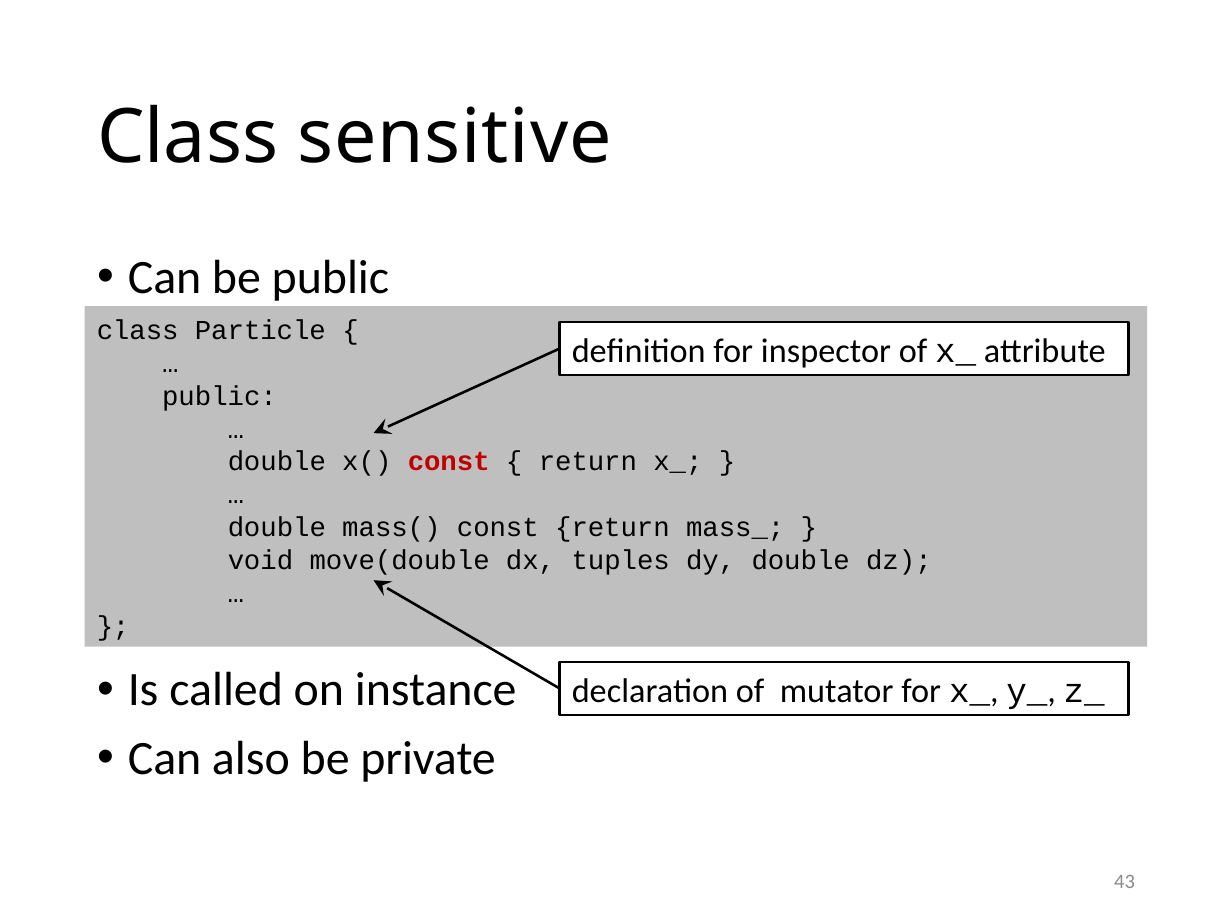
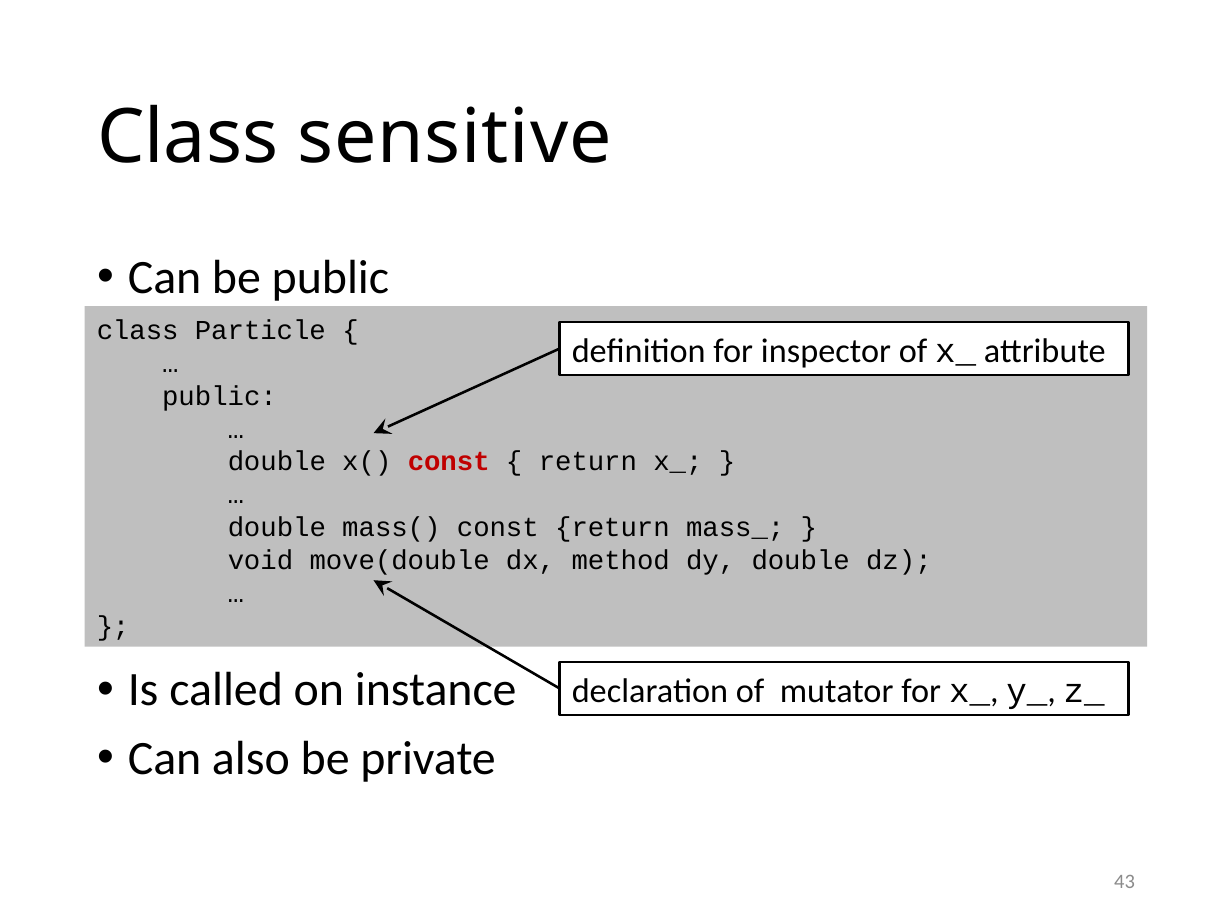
tuples: tuples -> method
